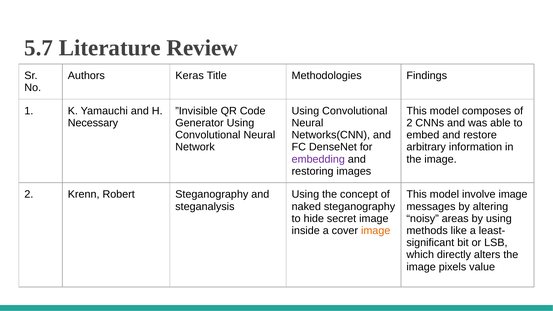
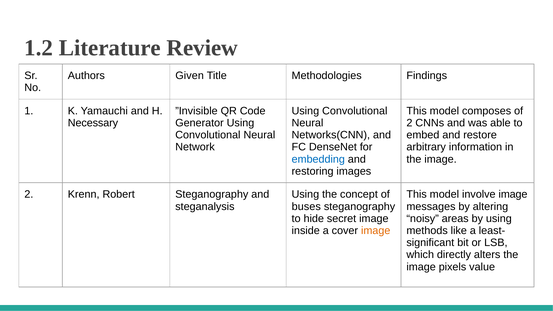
5.7: 5.7 -> 1.2
Keras: Keras -> Given
embedding colour: purple -> blue
naked: naked -> buses
